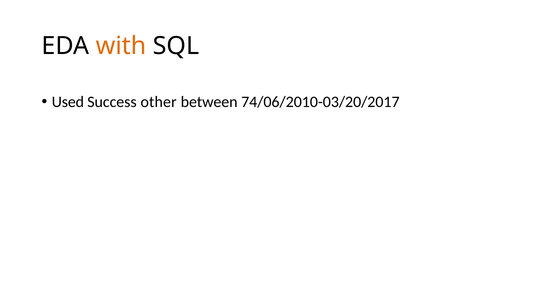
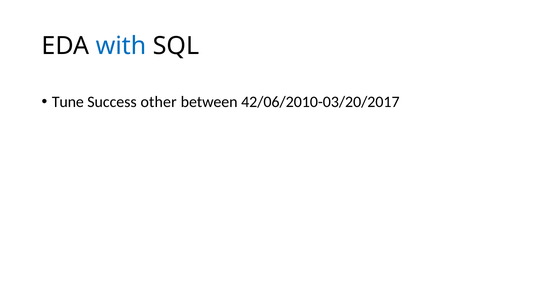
with colour: orange -> blue
Used: Used -> Tune
74/06/2010-03/20/2017: 74/06/2010-03/20/2017 -> 42/06/2010-03/20/2017
